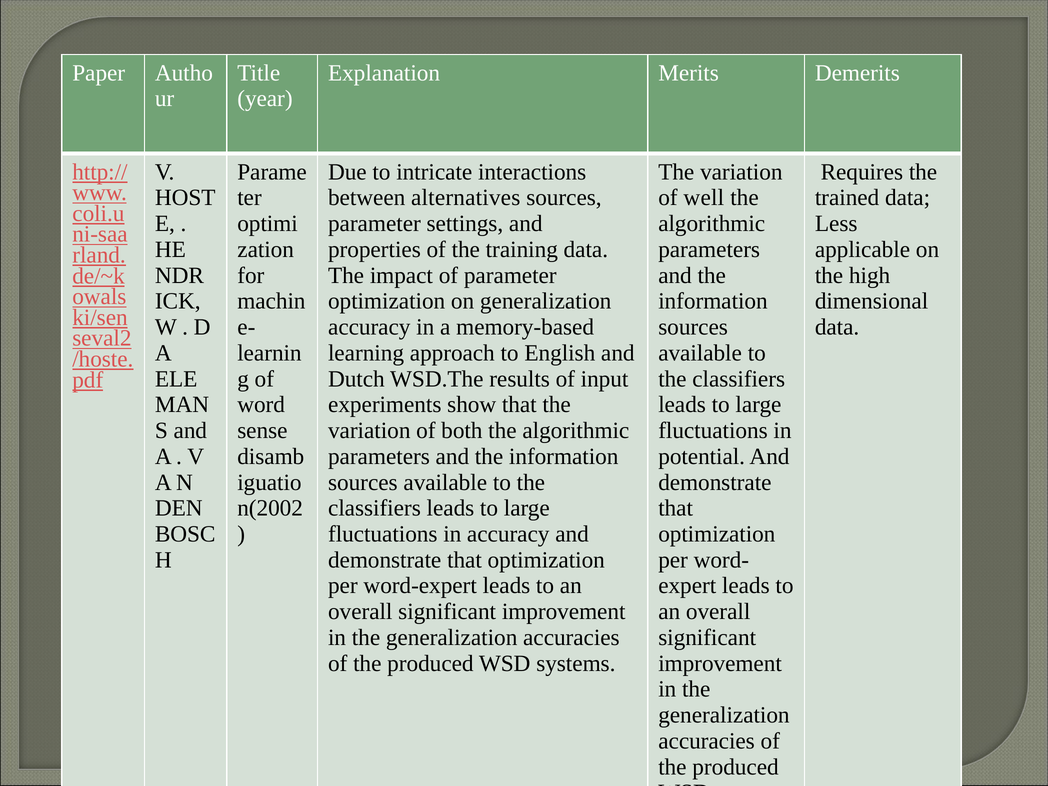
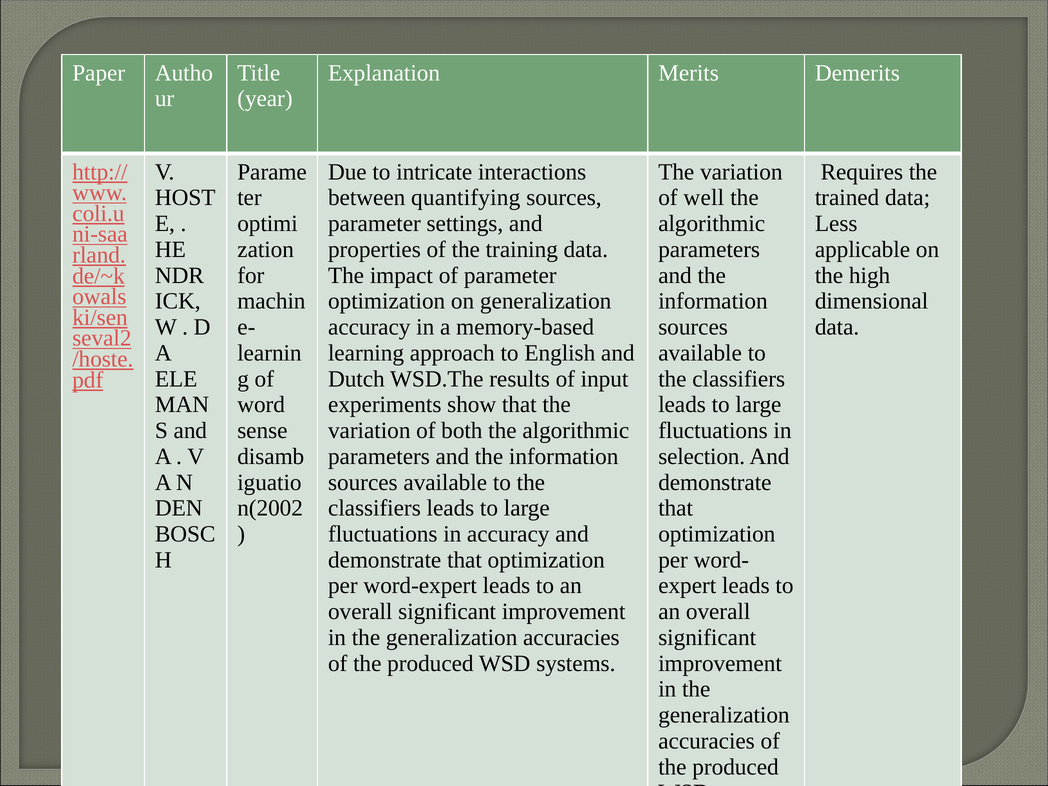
alternatives: alternatives -> quantifying
potential: potential -> selection
